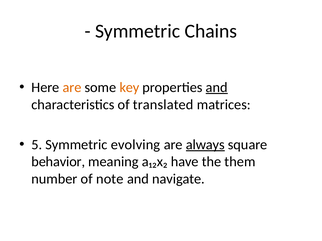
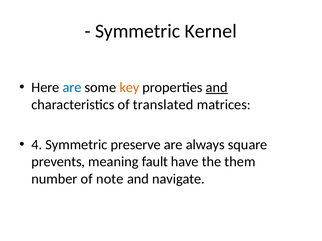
Chains: Chains -> Kernel
are at (72, 88) colour: orange -> blue
5: 5 -> 4
evolving: evolving -> preserve
always underline: present -> none
behavior: behavior -> prevents
a₁₂x₂: a₁₂x₂ -> fault
